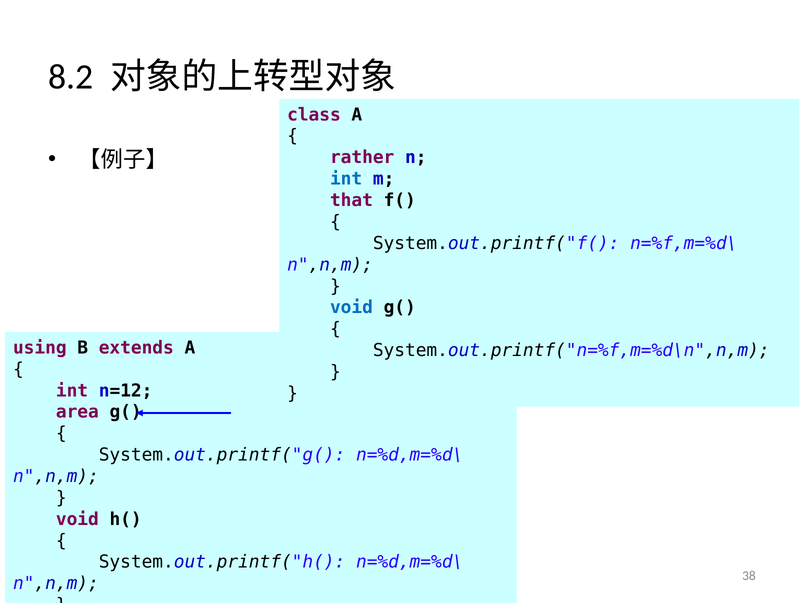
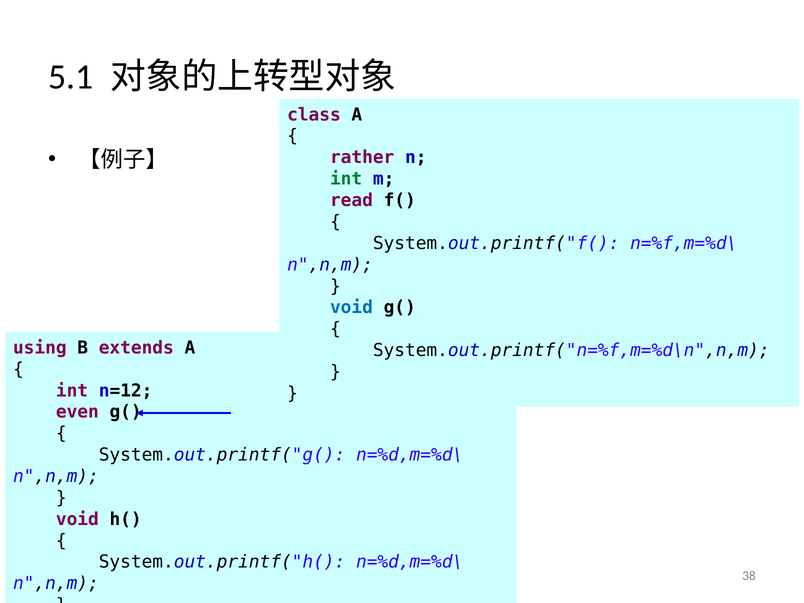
8.2: 8.2 -> 5.1
int at (346, 179) colour: blue -> green
that: that -> read
area: area -> even
